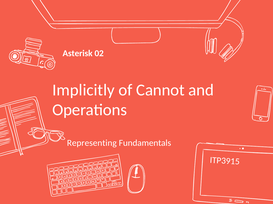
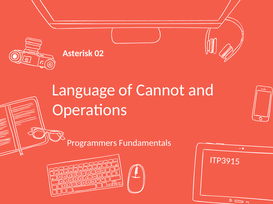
Implicitly: Implicitly -> Language
Representing: Representing -> Programmers
